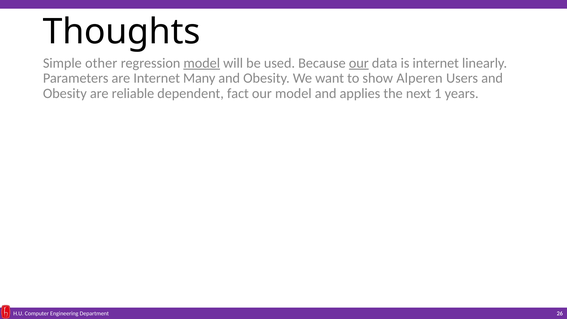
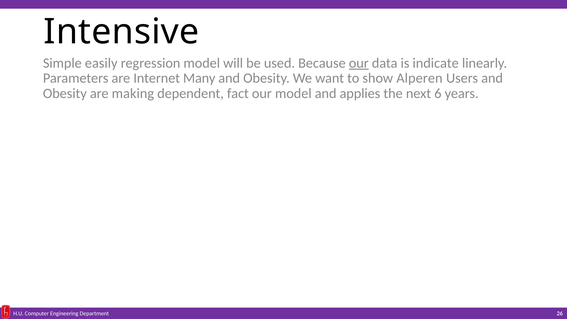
Thoughts: Thoughts -> Intensive
other: other -> easily
model at (202, 63) underline: present -> none
is internet: internet -> indicate
reliable: reliable -> making
1: 1 -> 6
